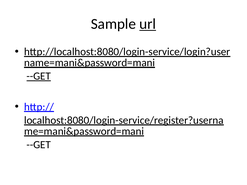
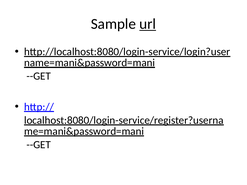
--GET at (39, 76) underline: present -> none
